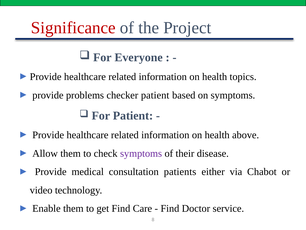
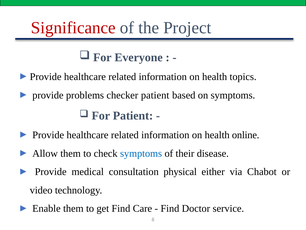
above: above -> online
symptoms at (141, 153) colour: purple -> blue
patients: patients -> physical
